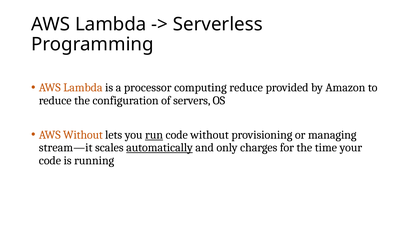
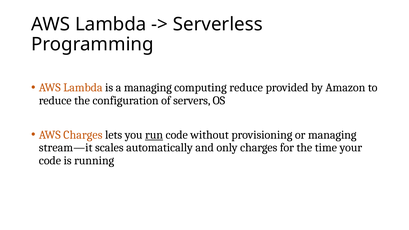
a processor: processor -> managing
AWS Without: Without -> Charges
automatically underline: present -> none
